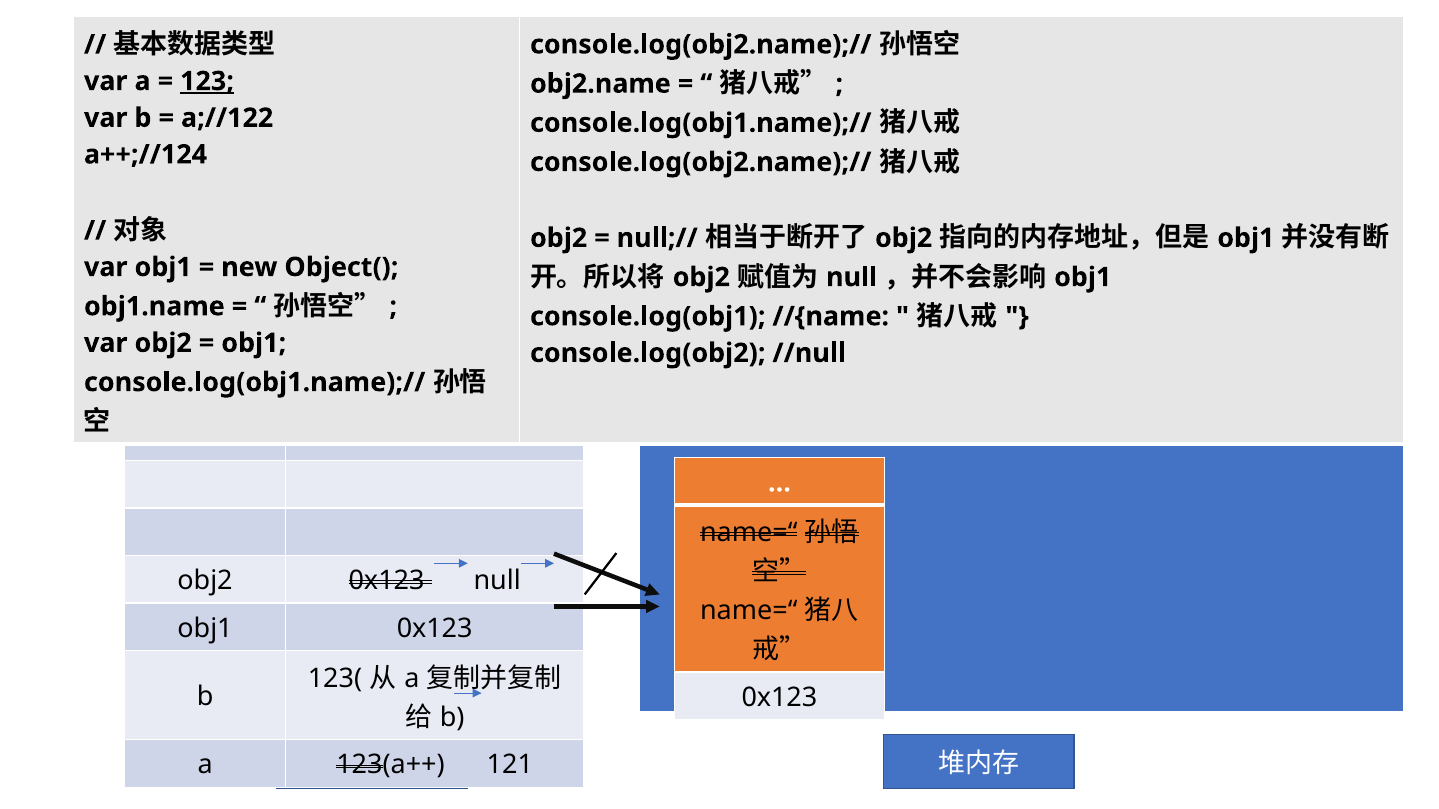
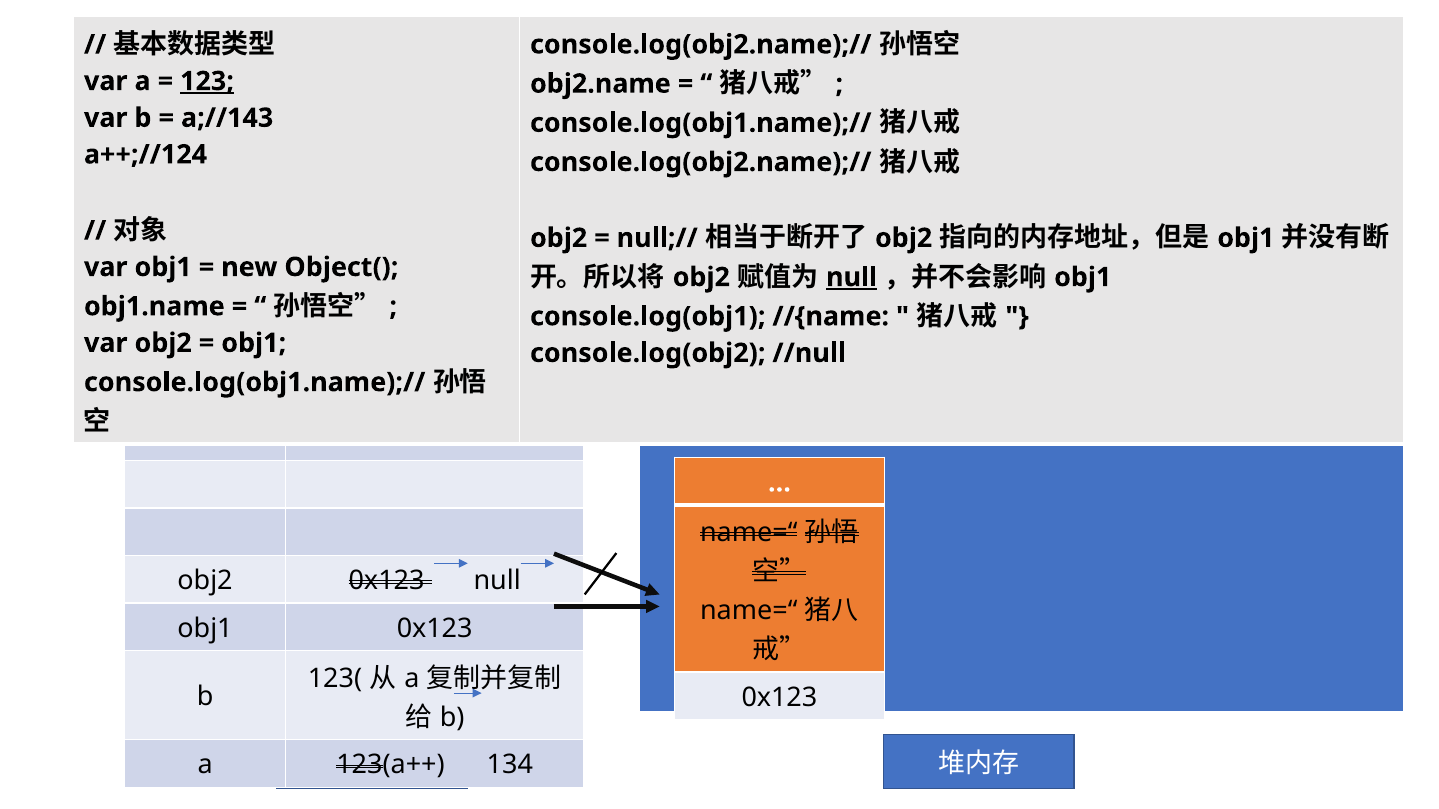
a;//122: a;//122 -> a;//143
null at (852, 277) underline: none -> present
121: 121 -> 134
